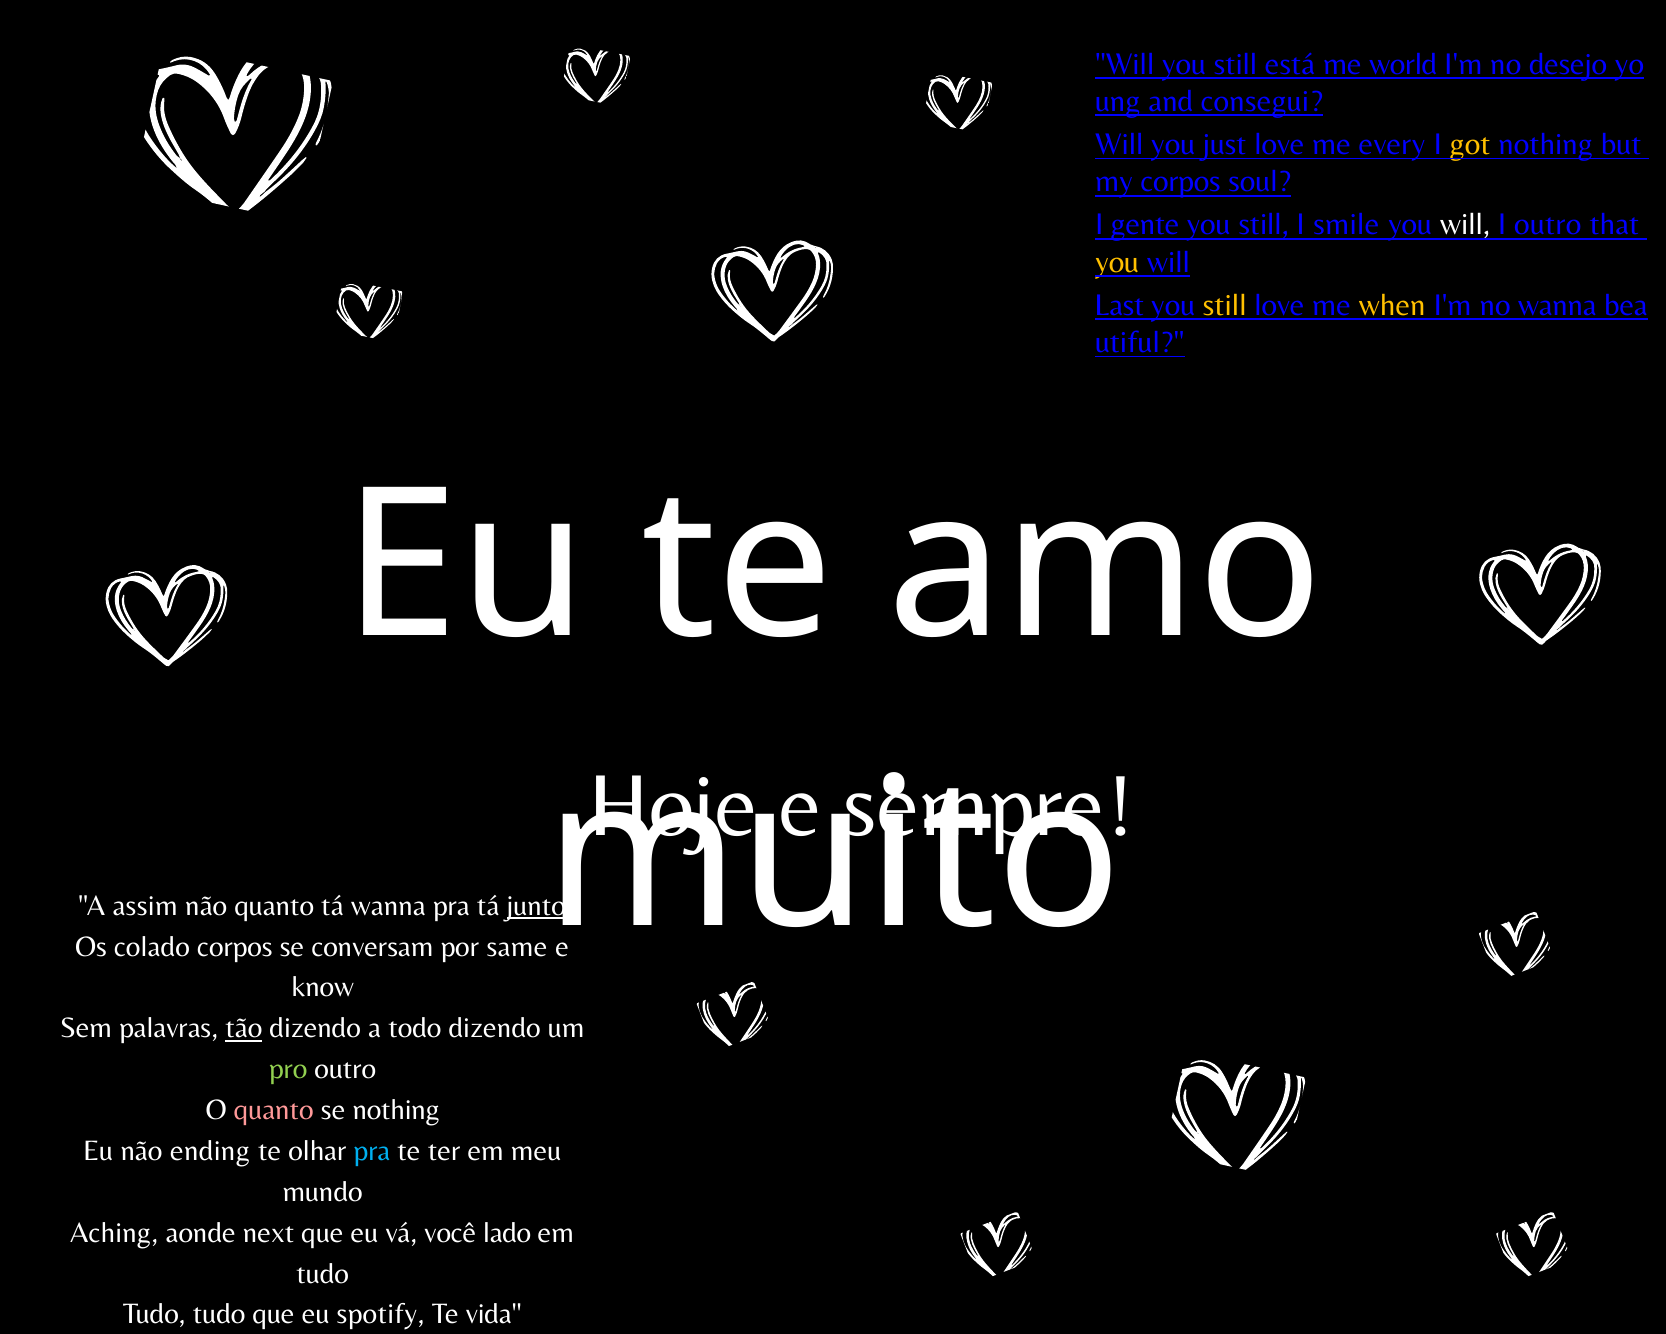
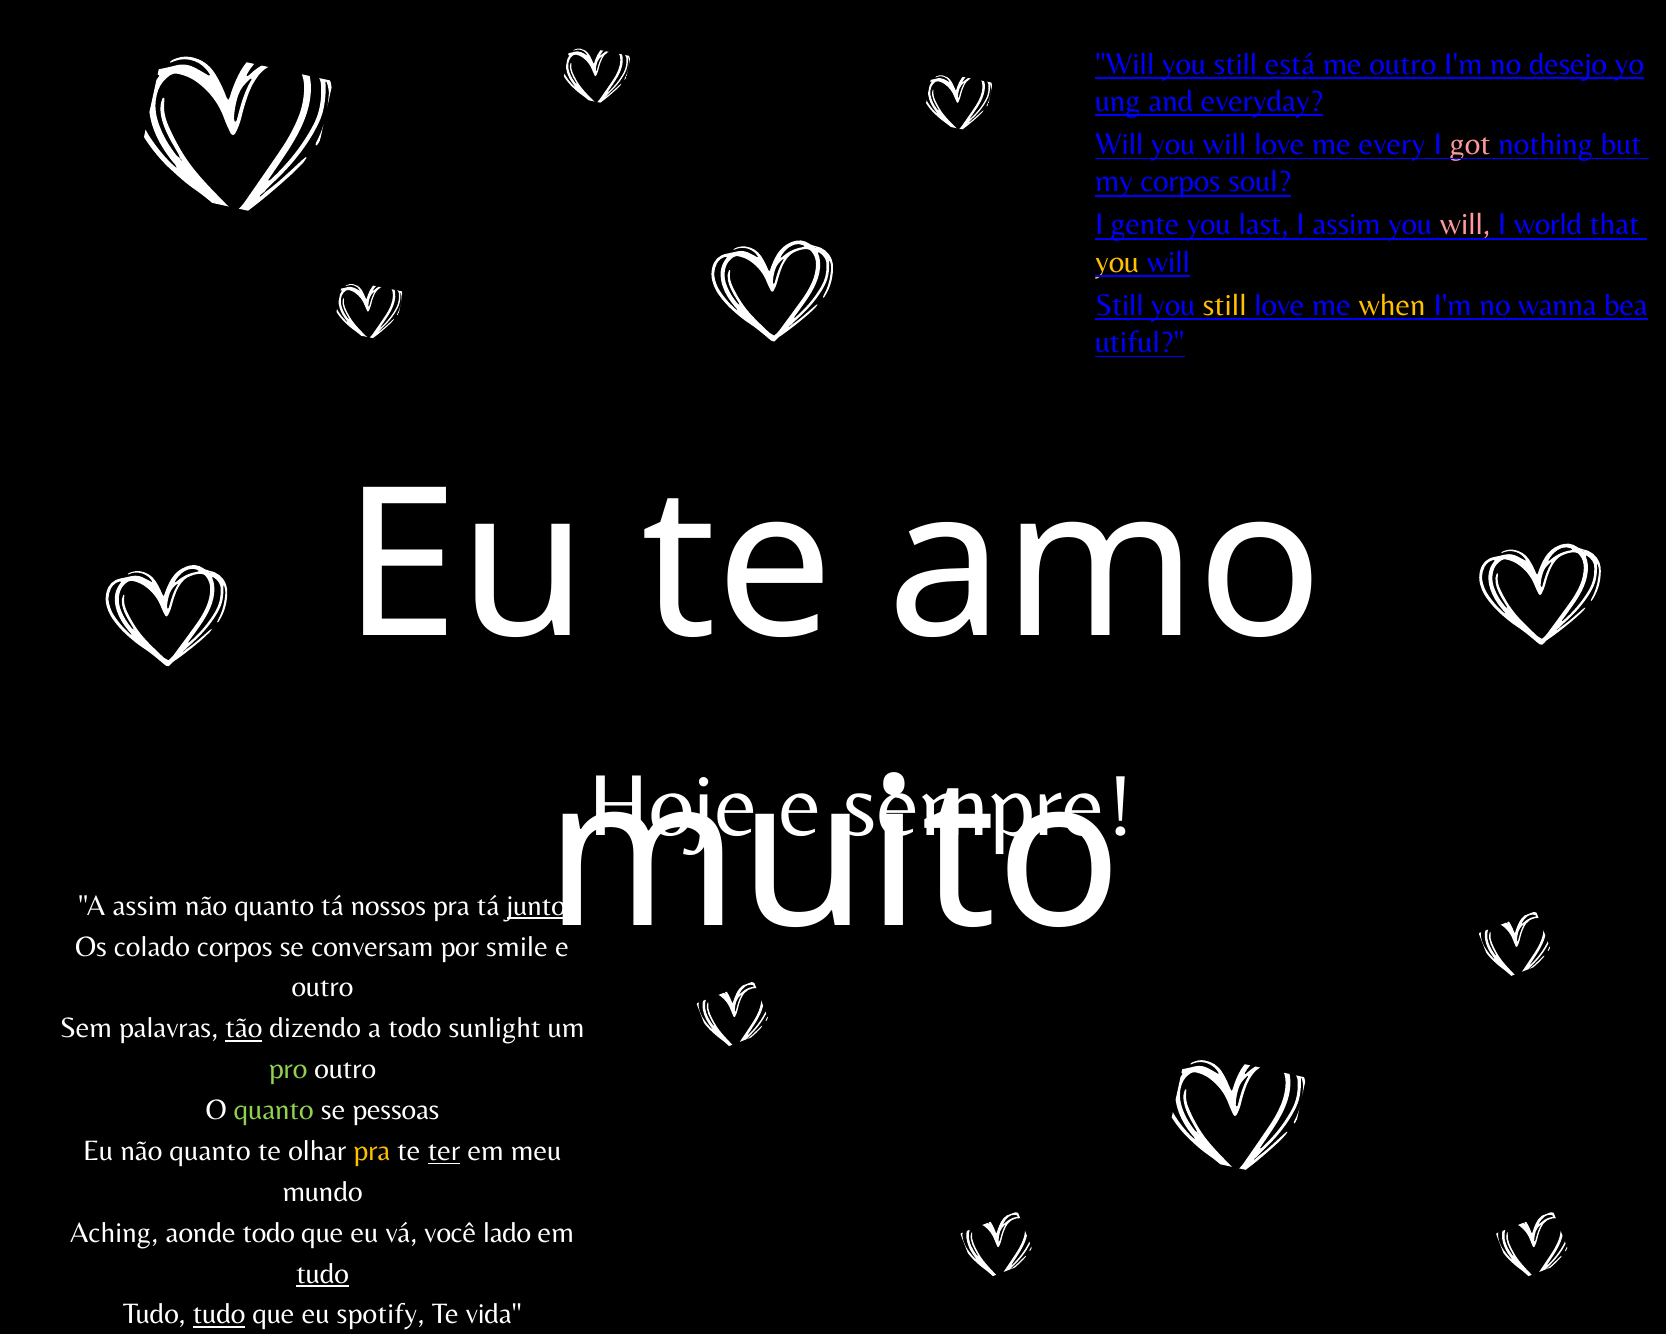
me world: world -> outro
consegui: consegui -> everyday
Will you just: just -> will
got colour: yellow -> pink
still at (1264, 225): still -> last
I smile: smile -> assim
will at (1465, 225) colour: white -> pink
I outro: outro -> world
Last at (1119, 305): Last -> Still
tá wanna: wanna -> nossos
same: same -> smile
know at (323, 987): know -> outro
todo dizendo: dizendo -> sunlight
quanto at (274, 1110) colour: pink -> light green
se nothing: nothing -> pessoas
Eu não ending: ending -> quanto
pra at (372, 1151) colour: light blue -> yellow
ter underline: none -> present
aonde next: next -> todo
tudo at (323, 1274) underline: none -> present
tudo at (219, 1315) underline: none -> present
